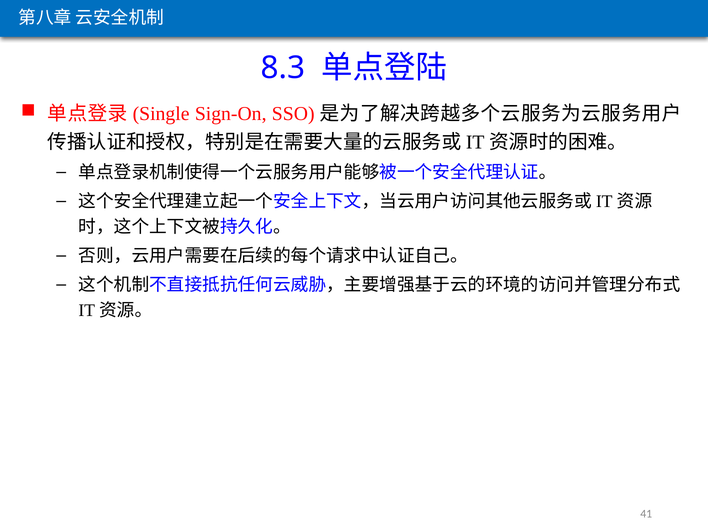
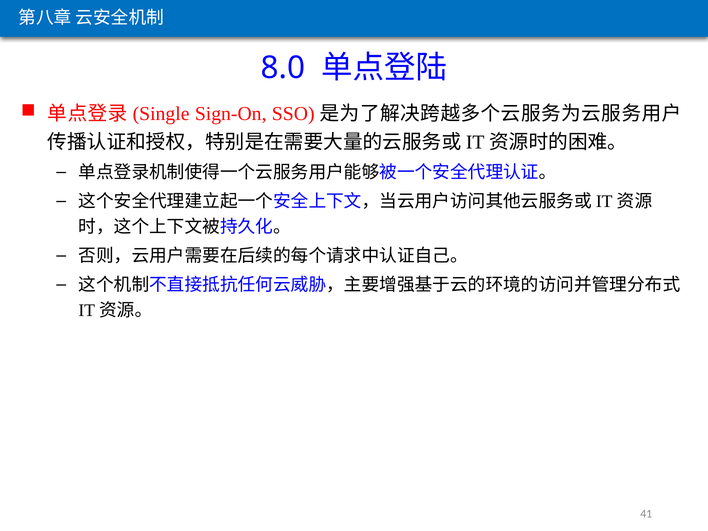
8.3: 8.3 -> 8.0
